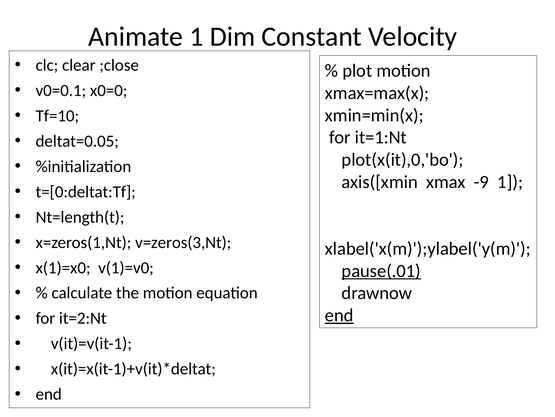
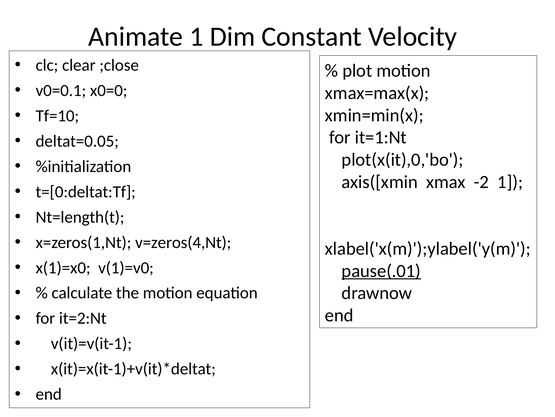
-9: -9 -> -2
v=zeros(3,Nt: v=zeros(3,Nt -> v=zeros(4,Nt
end at (339, 315) underline: present -> none
